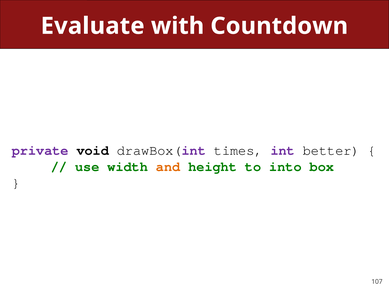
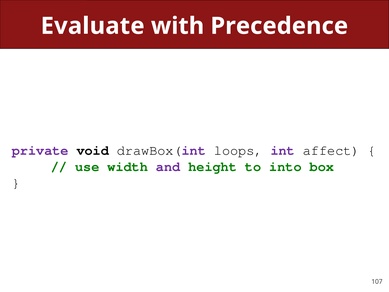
Countdown: Countdown -> Precedence
times: times -> loops
better: better -> affect
and colour: orange -> purple
